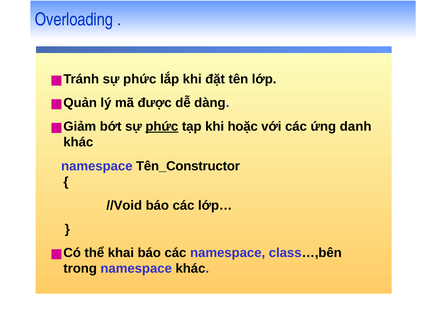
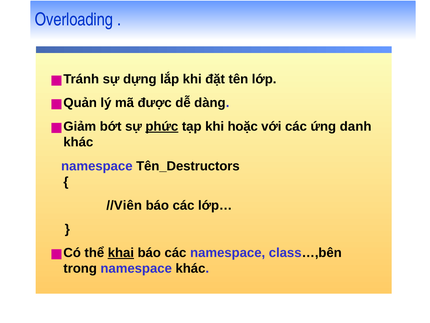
phức at (140, 79): phức -> dựng
Tên_Constructor: Tên_Constructor -> Tên_Destructors
//Void: //Void -> //Viên
khai underline: none -> present
